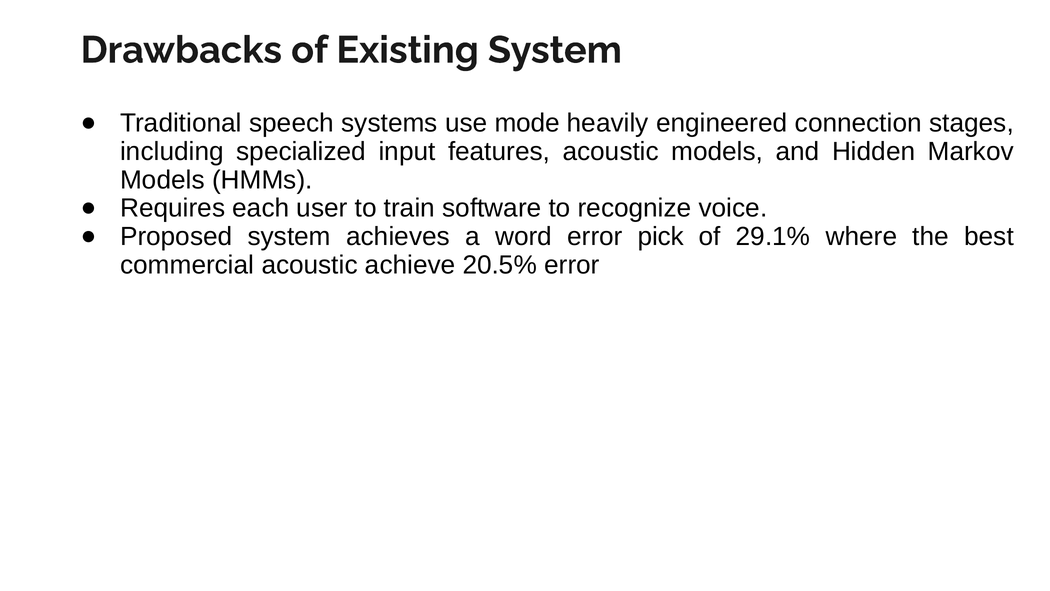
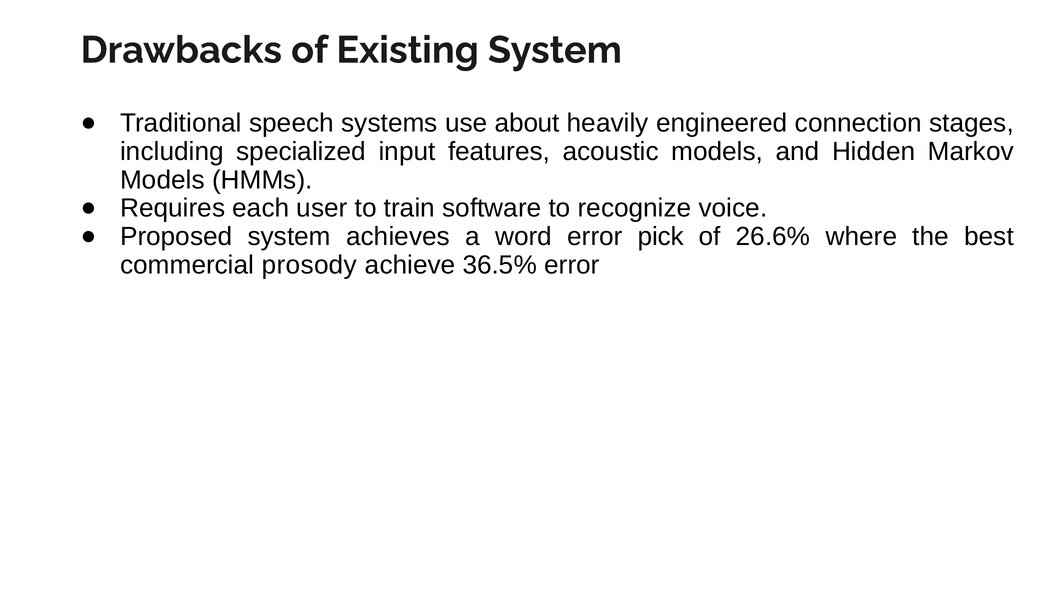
mode: mode -> about
29.1%: 29.1% -> 26.6%
commercial acoustic: acoustic -> prosody
20.5%: 20.5% -> 36.5%
